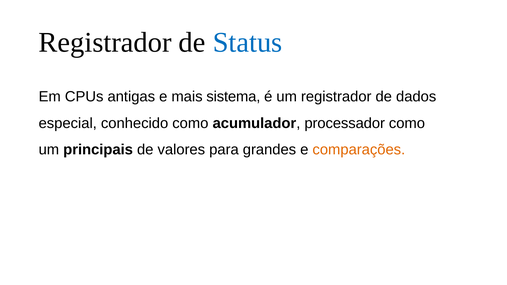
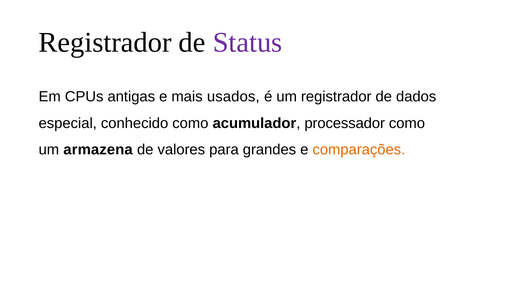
Status colour: blue -> purple
sistema: sistema -> usados
principais: principais -> armazena
